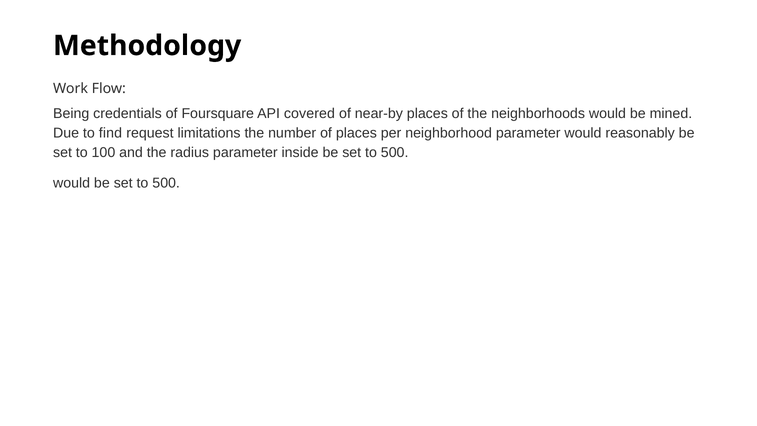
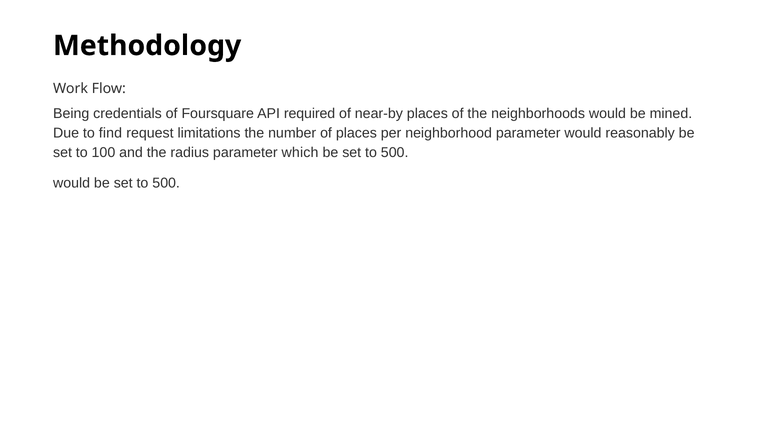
covered: covered -> required
inside: inside -> which
